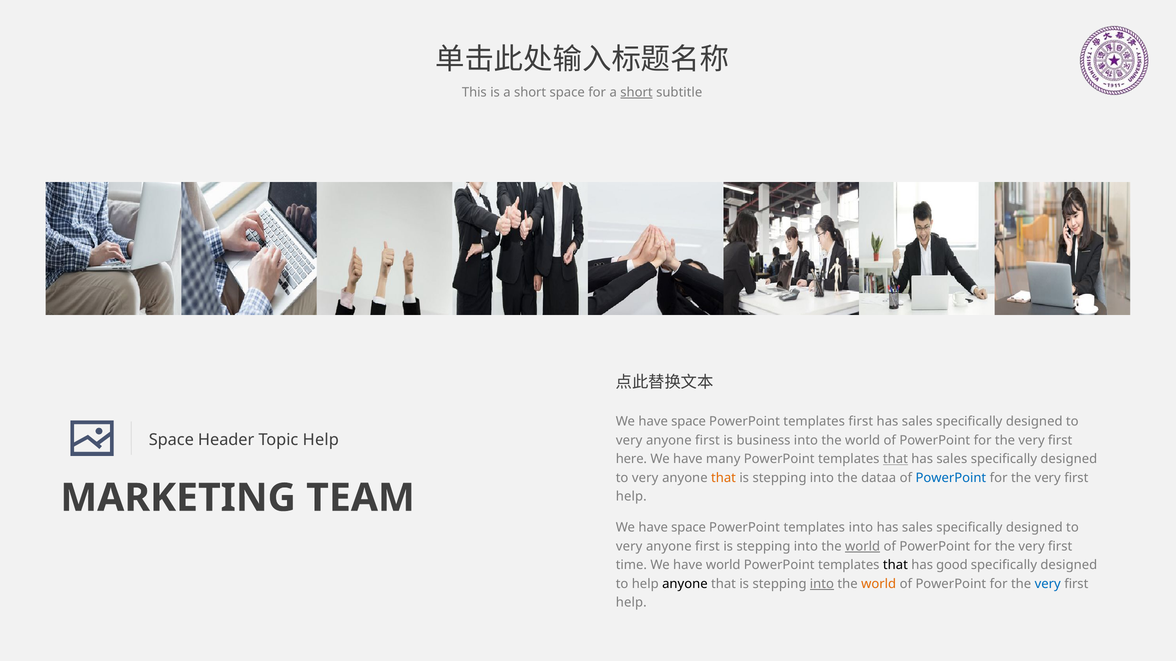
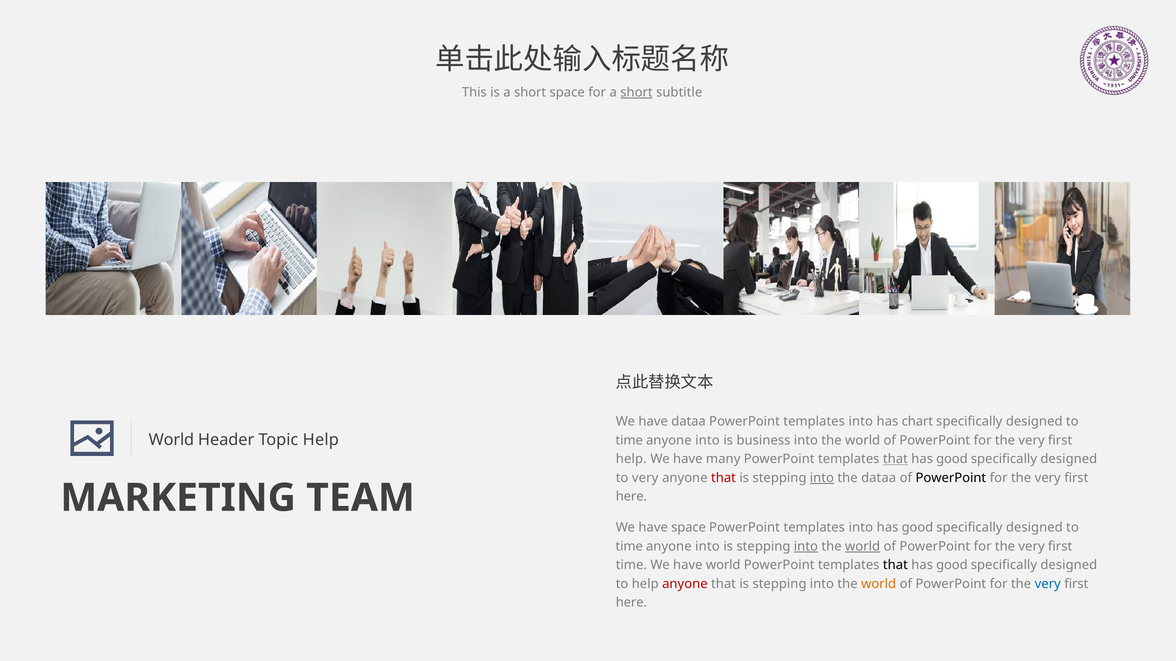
space at (689, 422): space -> dataa
first at (861, 422): first -> into
sales at (917, 422): sales -> chart
Space at (171, 440): Space -> World
very at (629, 441): very -> time
first at (707, 441): first -> into
here at (631, 459): here -> help
sales at (952, 459): sales -> good
that at (724, 478) colour: orange -> red
into at (822, 478) underline: none -> present
PowerPoint at (951, 478) colour: blue -> black
help at (631, 497): help -> here
sales at (917, 528): sales -> good
very at (629, 547): very -> time
first at (707, 547): first -> into
into at (806, 547) underline: none -> present
anyone at (685, 584) colour: black -> red
into at (822, 584) underline: present -> none
help at (631, 603): help -> here
